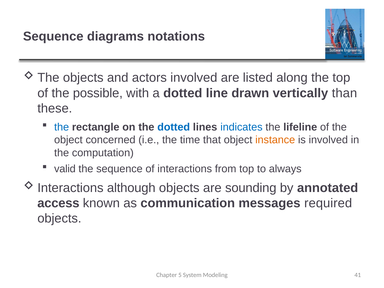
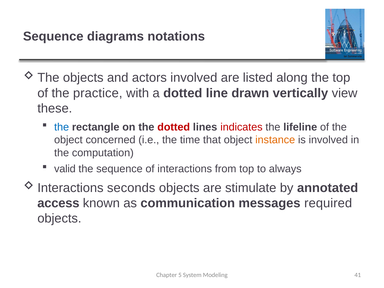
possible: possible -> practice
than: than -> view
dotted at (174, 127) colour: blue -> red
indicates colour: blue -> red
although: although -> seconds
sounding: sounding -> stimulate
